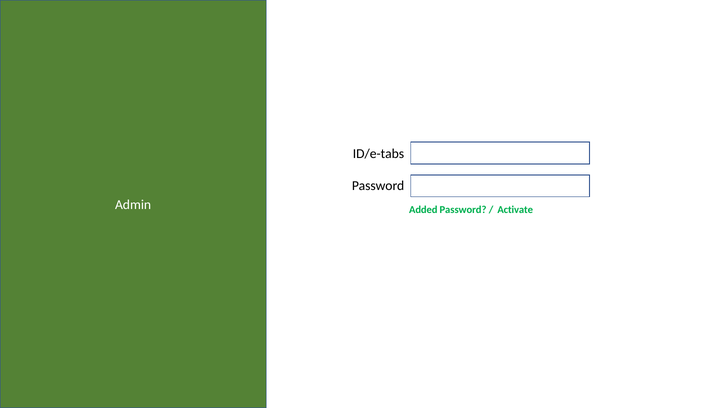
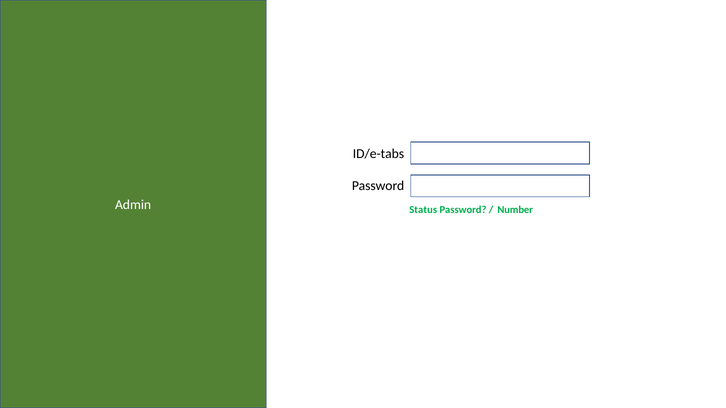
Added: Added -> Status
Activate: Activate -> Number
